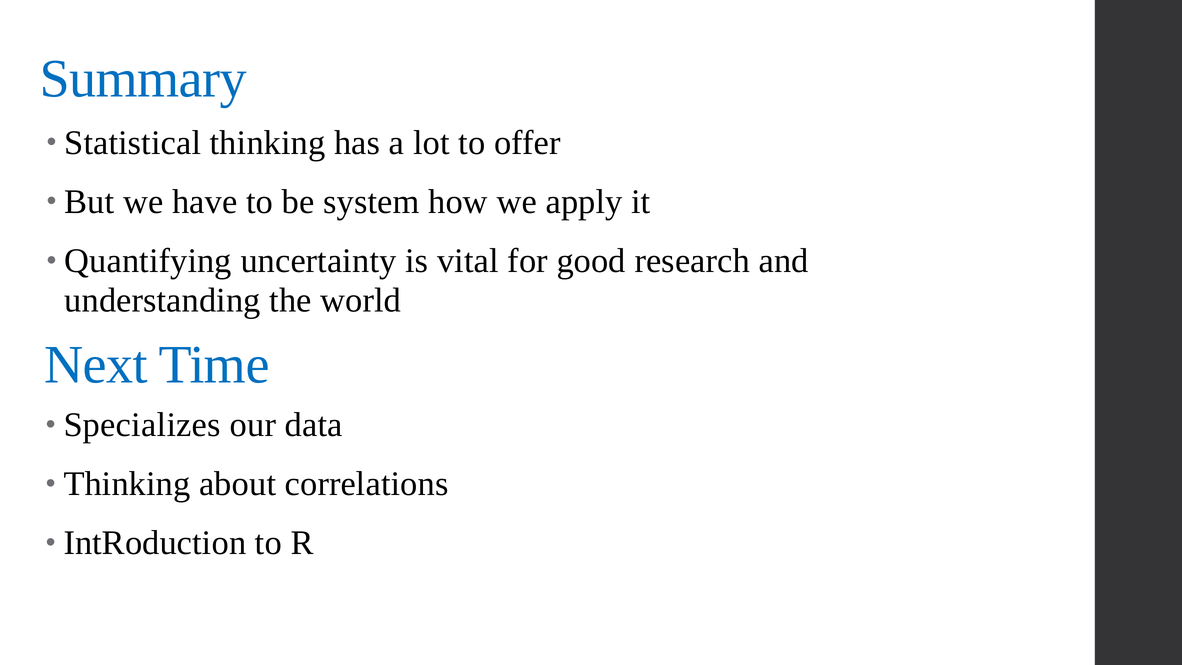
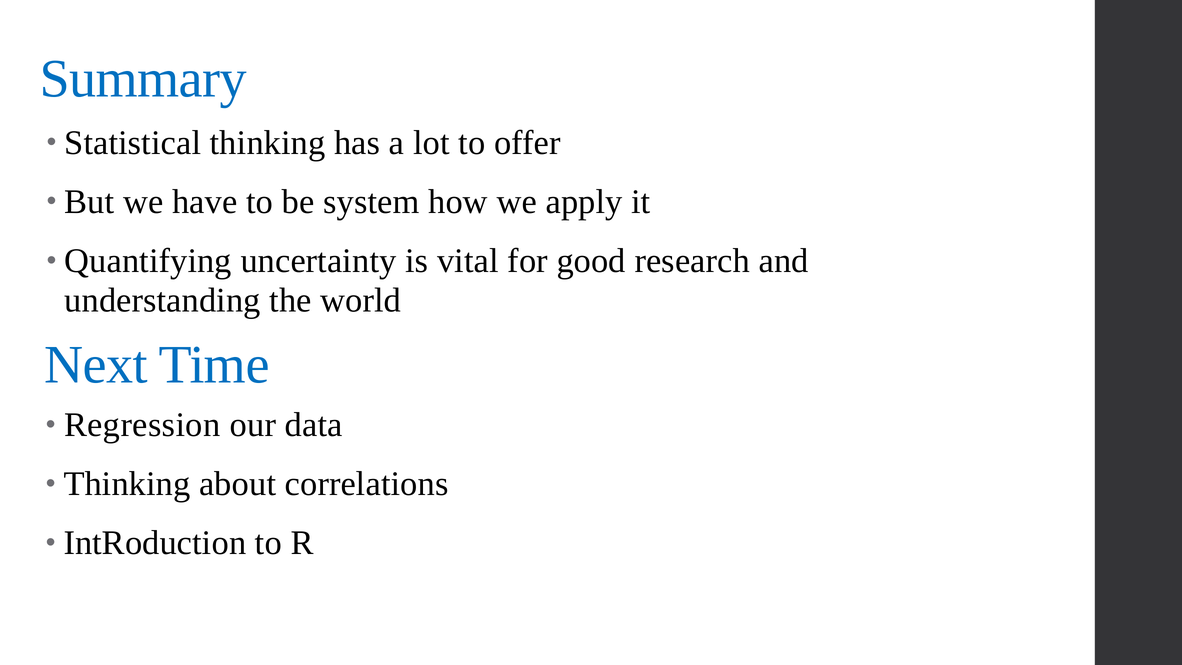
Specializes: Specializes -> Regression
